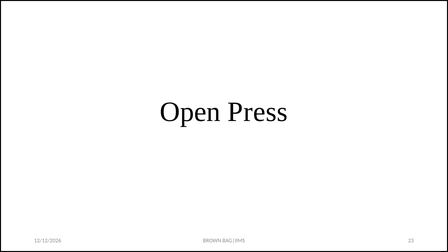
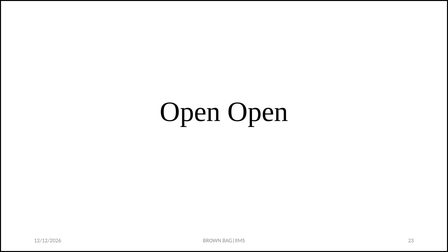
Open Press: Press -> Open
